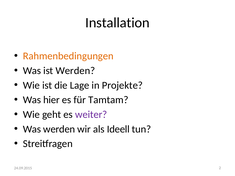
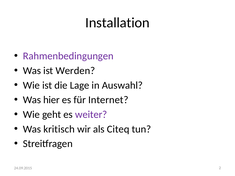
Rahmenbedingungen colour: orange -> purple
Projekte: Projekte -> Auswahl
Tamtam: Tamtam -> Internet
Was werden: werden -> kritisch
Ideell: Ideell -> Citeq
